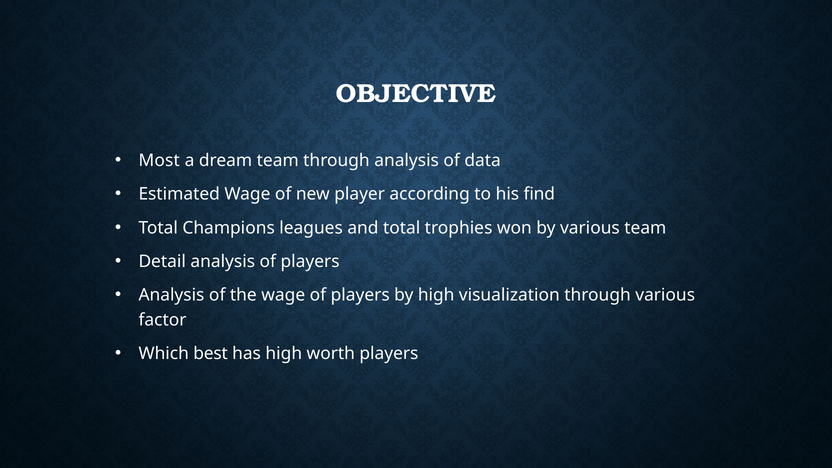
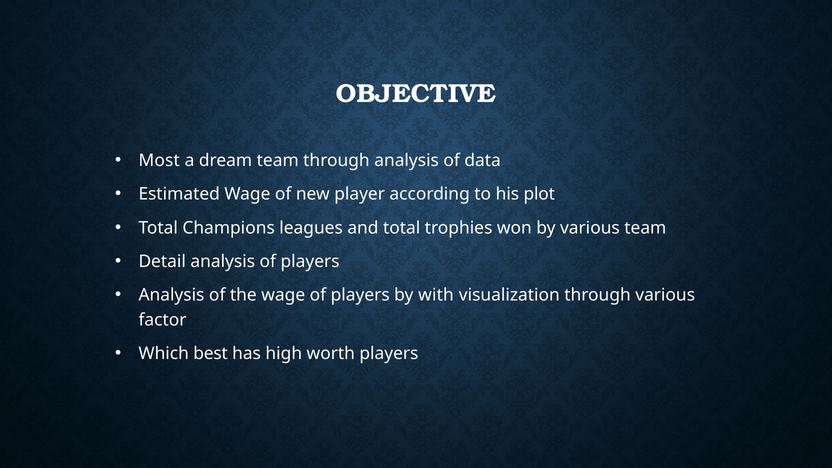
find: find -> plot
by high: high -> with
